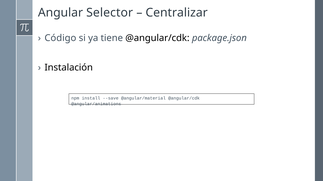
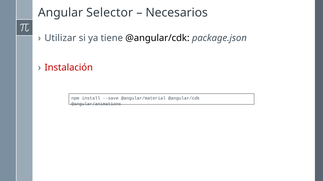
Centralizar: Centralizar -> Necesarios
Código: Código -> Utilizar
Instalación colour: black -> red
